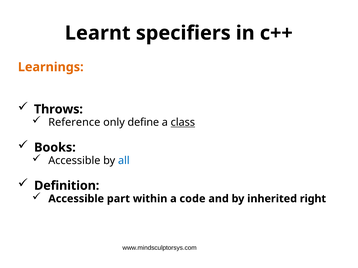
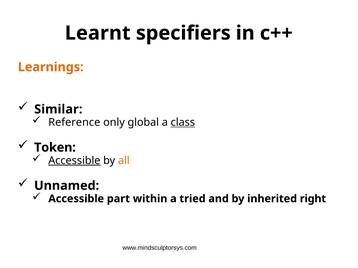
Throws: Throws -> Similar
define: define -> global
Books: Books -> Token
Accessible at (74, 161) underline: none -> present
all colour: blue -> orange
Definition: Definition -> Unnamed
code: code -> tried
